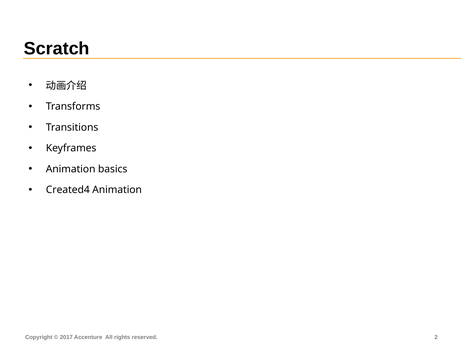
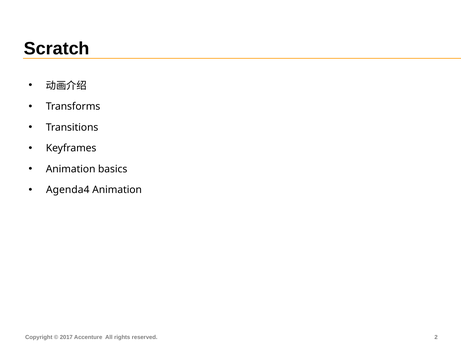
Created4: Created4 -> Agenda4
